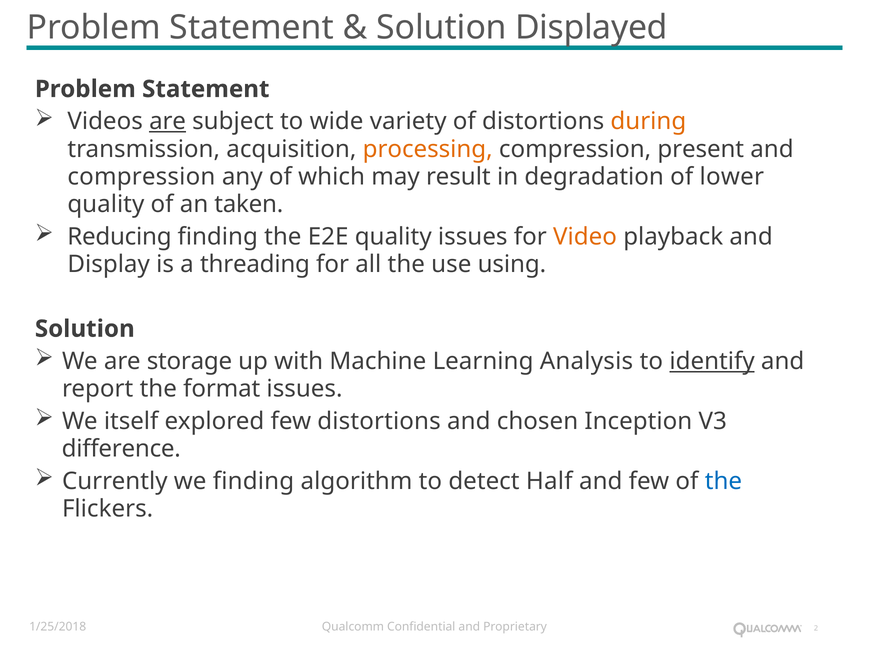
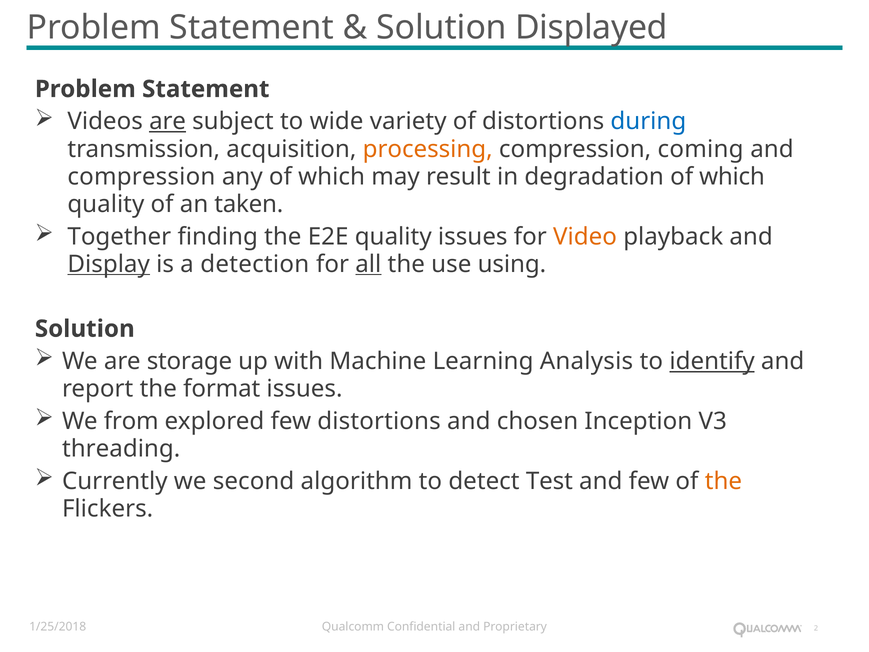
during colour: orange -> blue
present: present -> coming
degradation of lower: lower -> which
Reducing: Reducing -> Together
Display underline: none -> present
threading: threading -> detection
all underline: none -> present
itself: itself -> from
difference: difference -> threading
we finding: finding -> second
Half: Half -> Test
the at (723, 481) colour: blue -> orange
